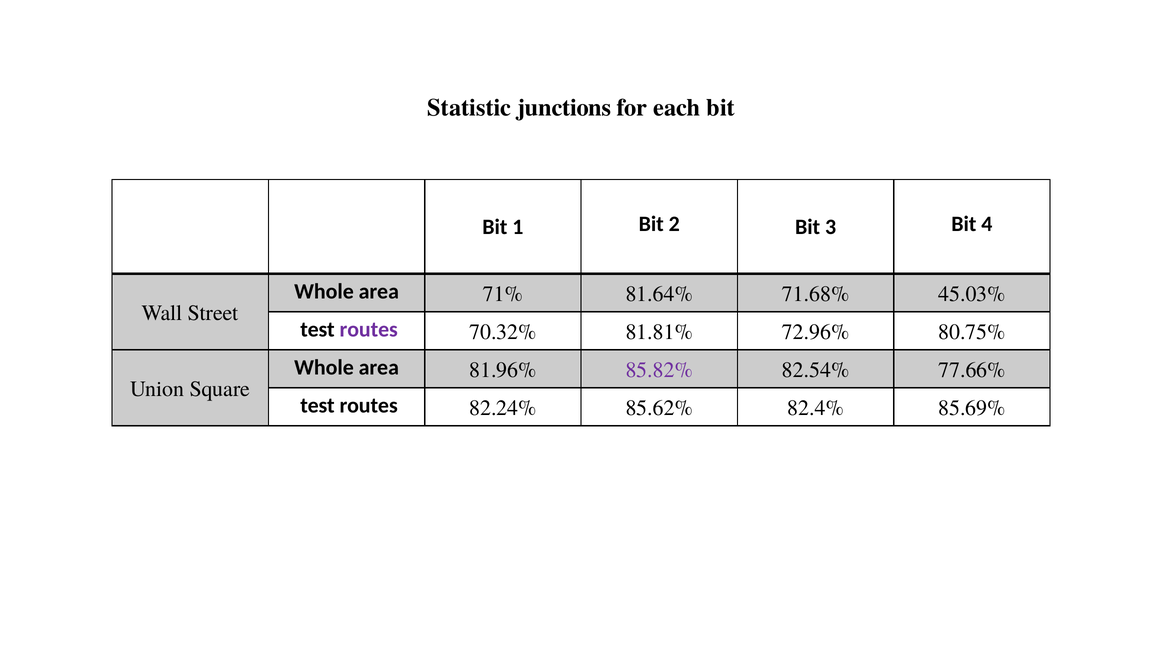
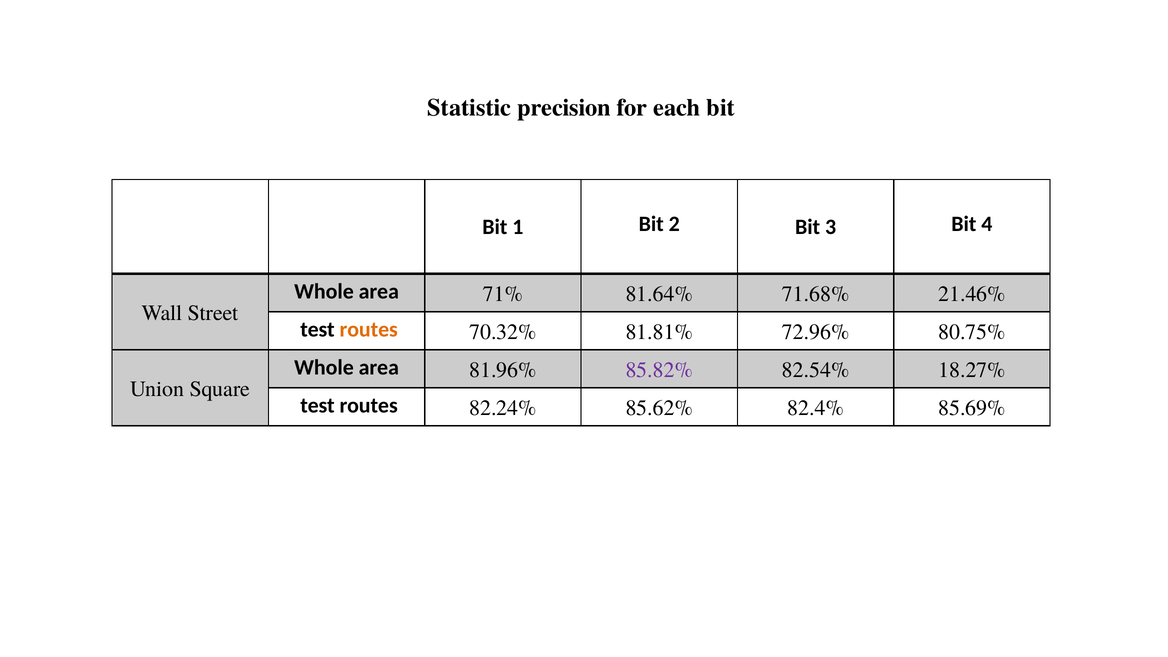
junctions: junctions -> precision
45.03%: 45.03% -> 21.46%
routes at (369, 330) colour: purple -> orange
77.66%: 77.66% -> 18.27%
